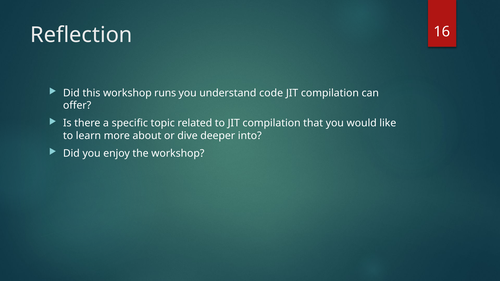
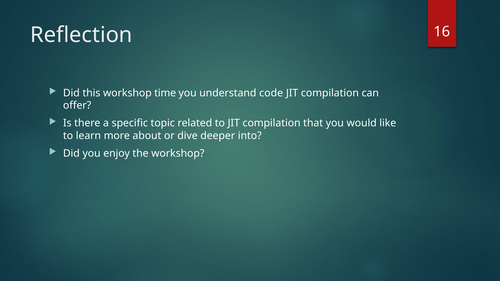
runs: runs -> time
